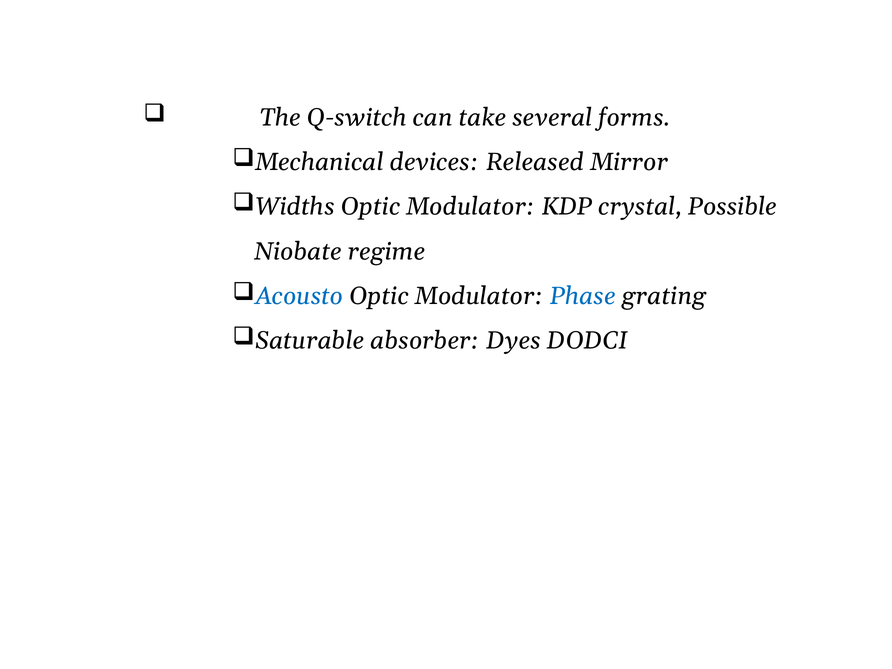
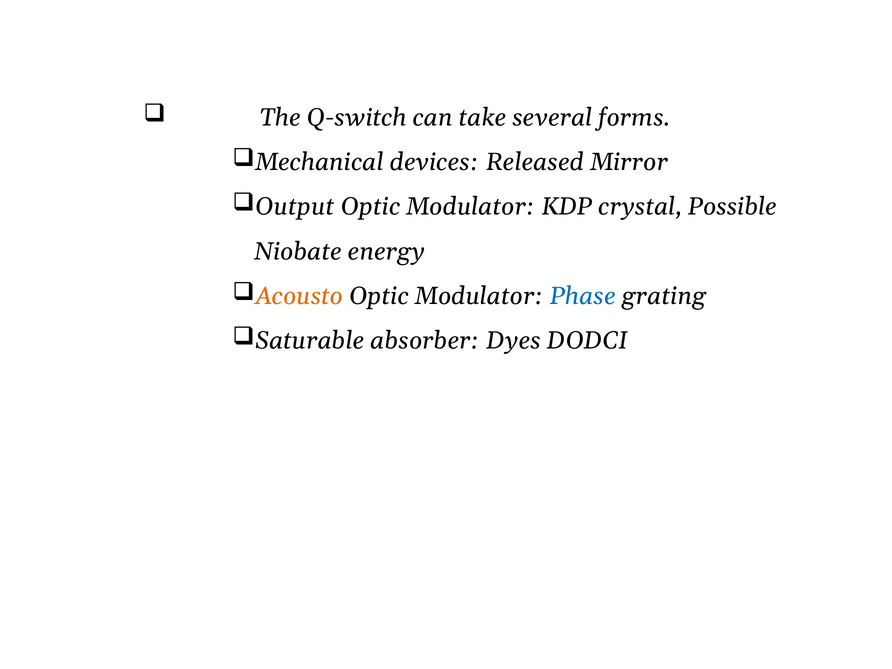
Widths: Widths -> Output
regime: regime -> energy
Acousto colour: blue -> orange
